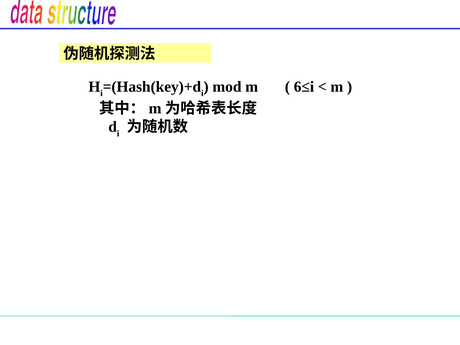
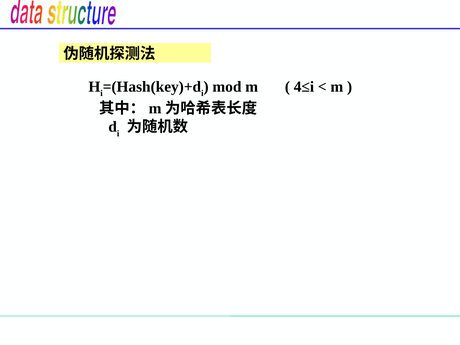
6≤i: 6≤i -> 4≤i
